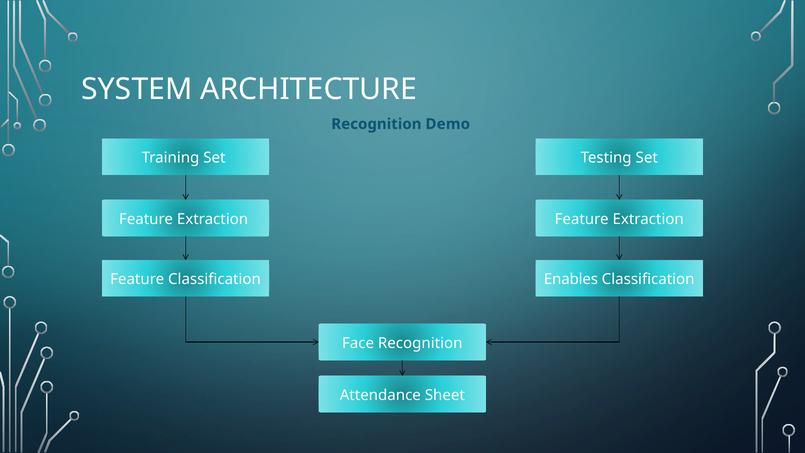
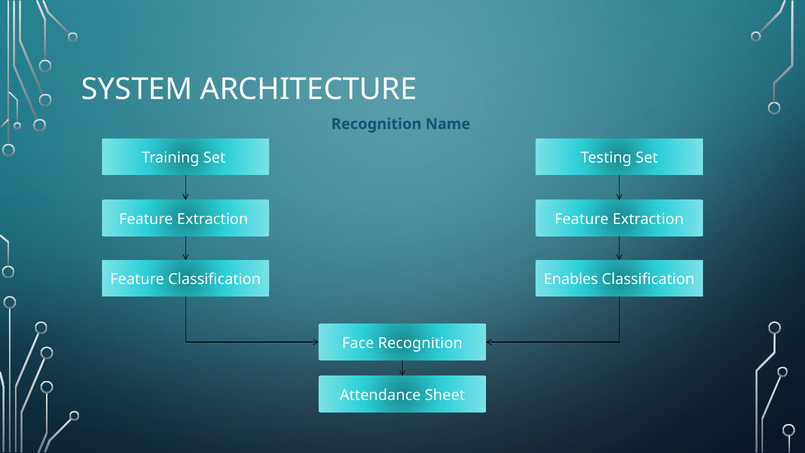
Demo: Demo -> Name
